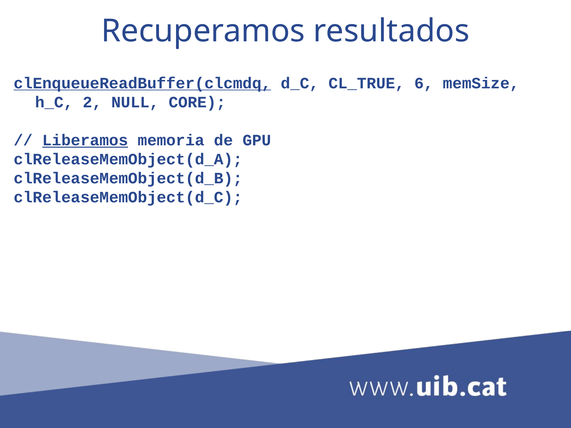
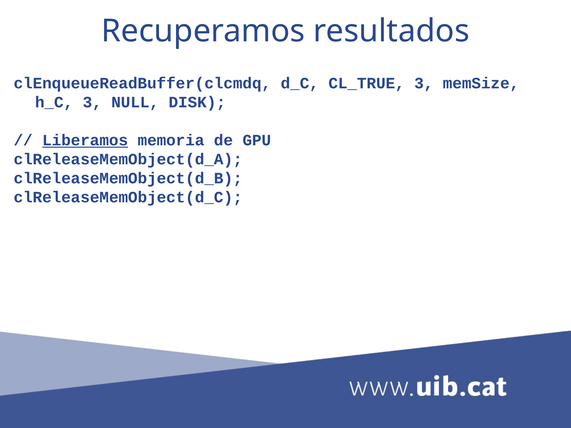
clEnqueueReadBuffer(clcmdq underline: present -> none
CL_TRUE 6: 6 -> 3
h_C 2: 2 -> 3
CORE: CORE -> DISK
